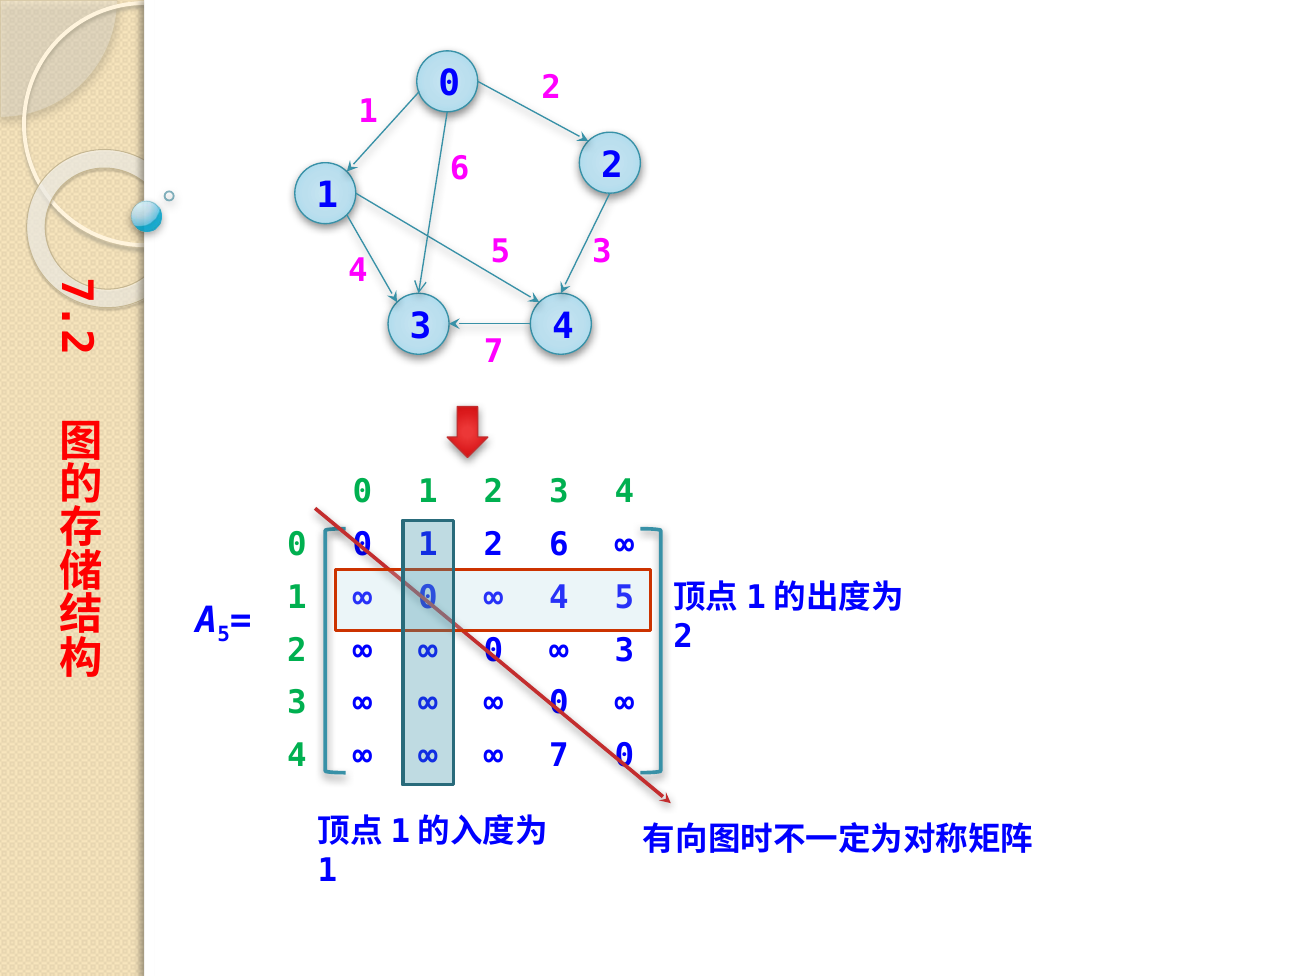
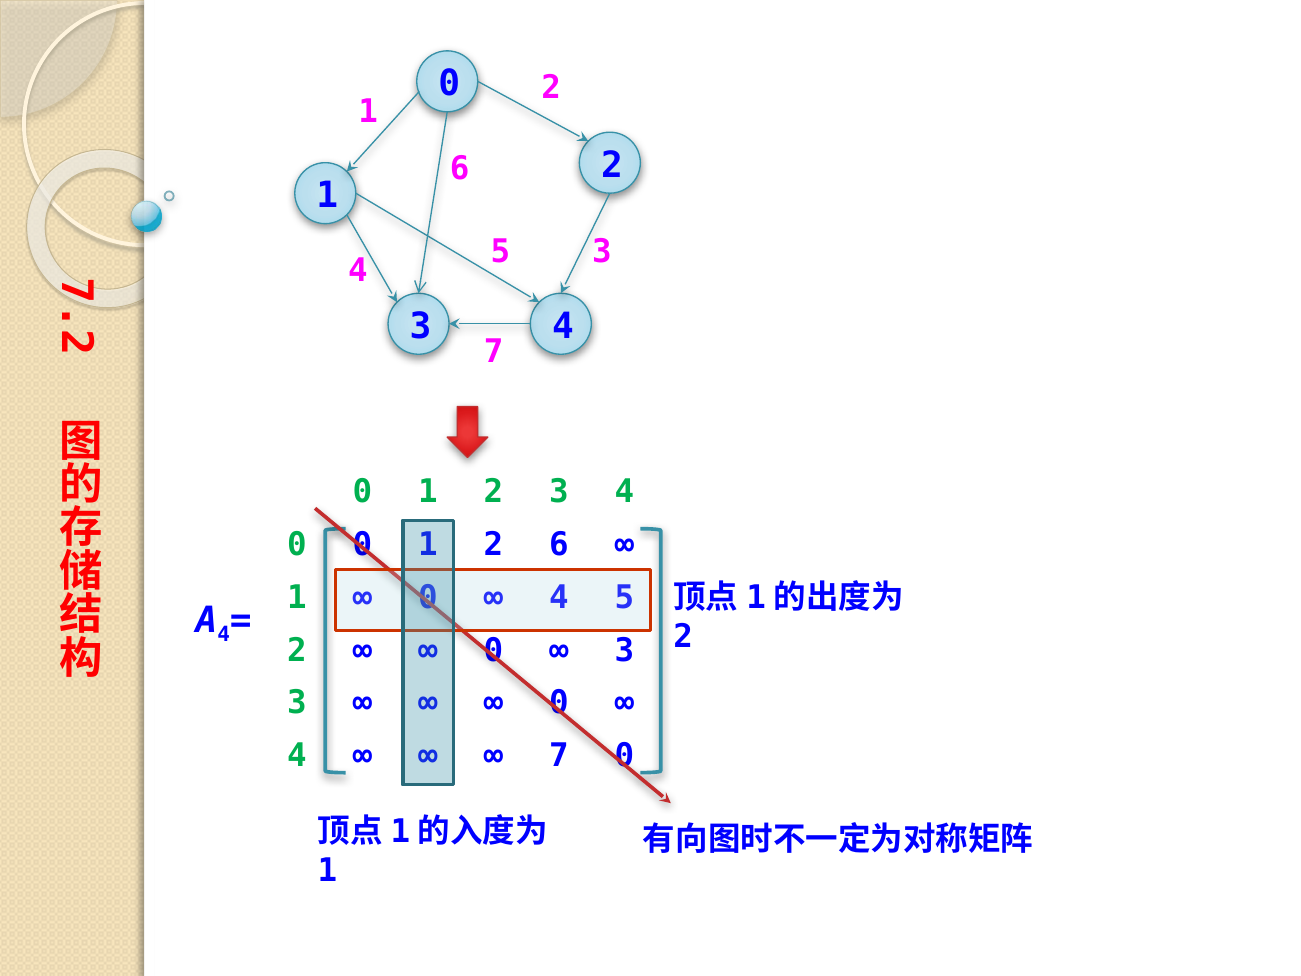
5 at (224, 634): 5 -> 4
